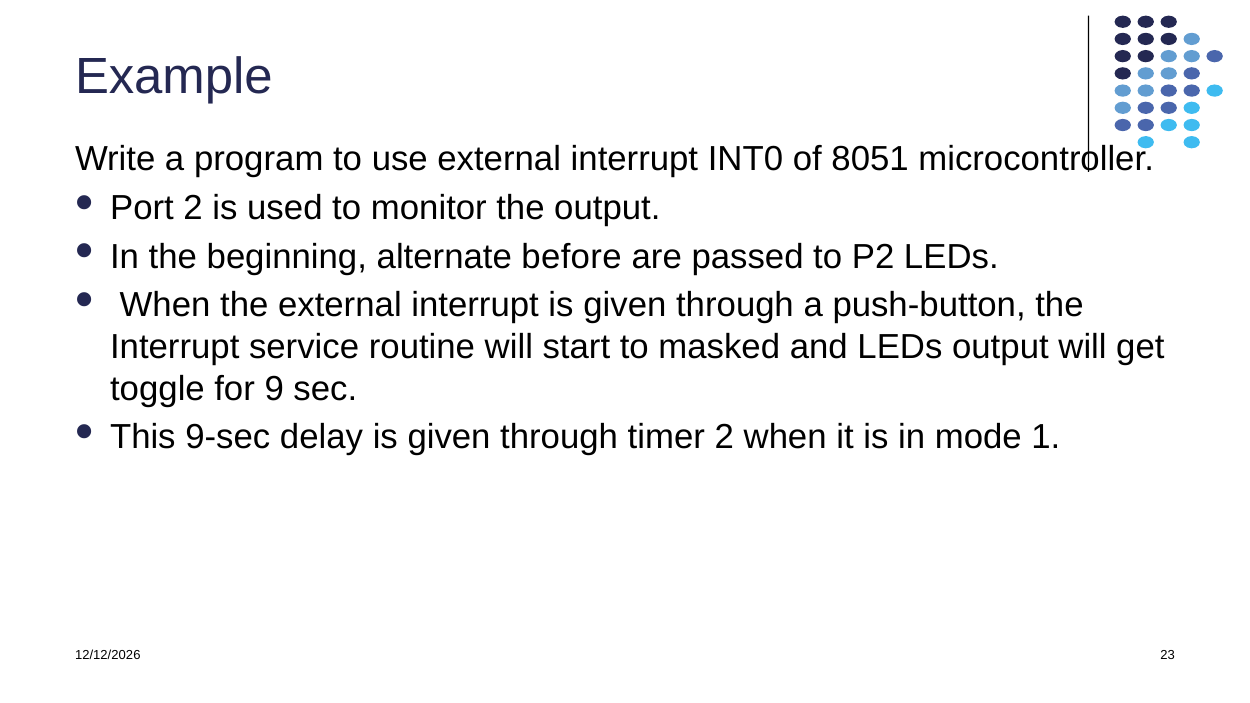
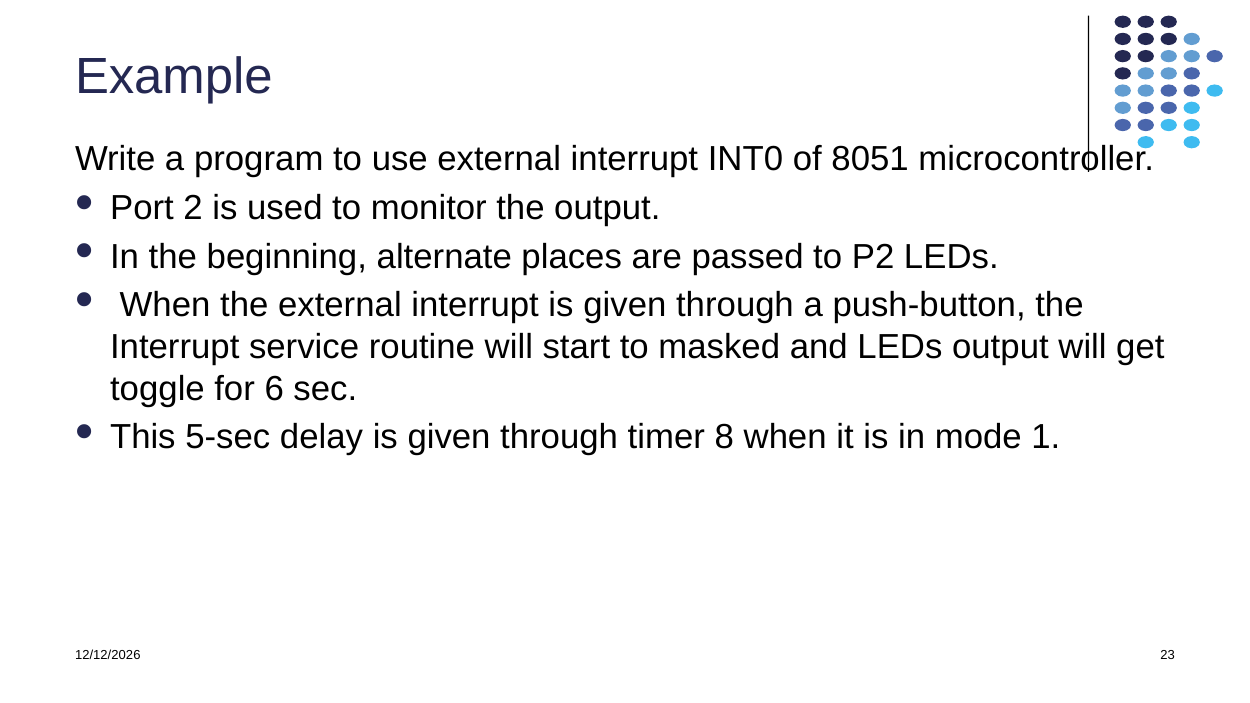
before: before -> places
9: 9 -> 6
9-sec: 9-sec -> 5-sec
timer 2: 2 -> 8
